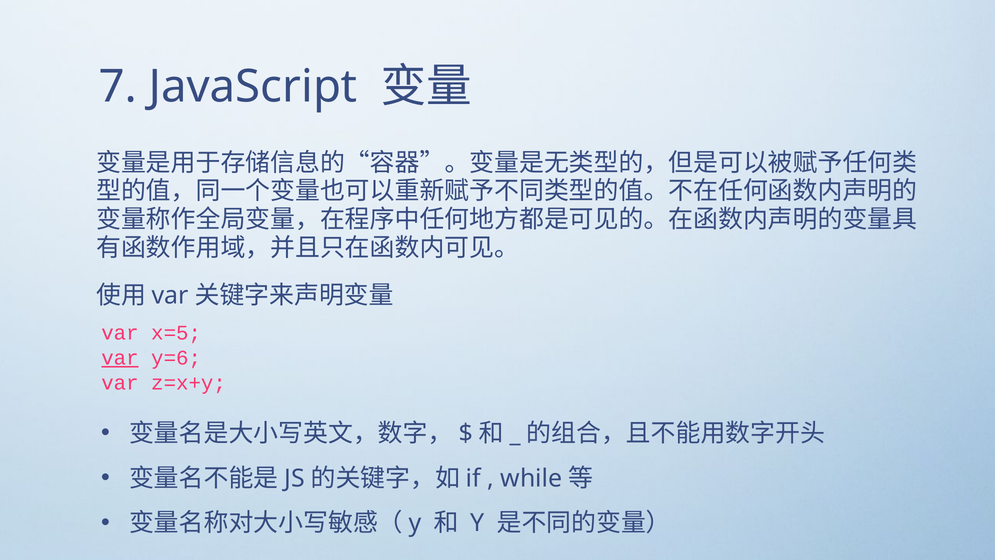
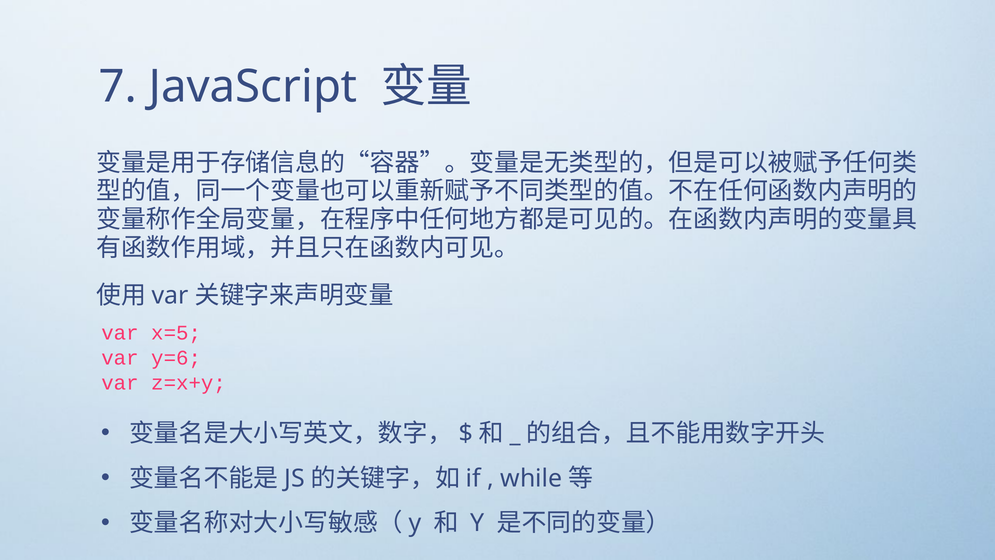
var at (120, 358) underline: present -> none
